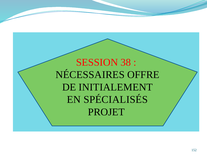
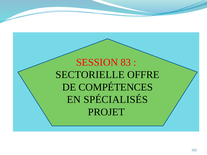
38: 38 -> 83
NÉCESSAIRES: NÉCESSAIRES -> SECTORIELLE
INITIALEMENT: INITIALEMENT -> COMPÉTENCES
